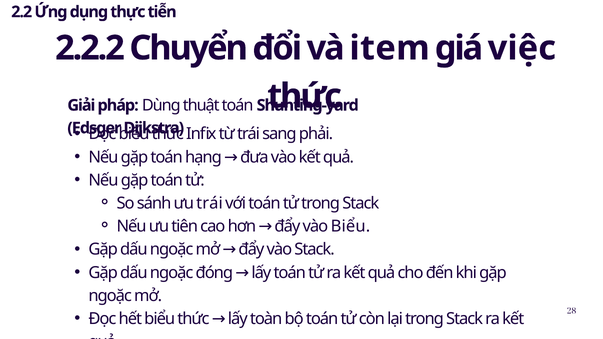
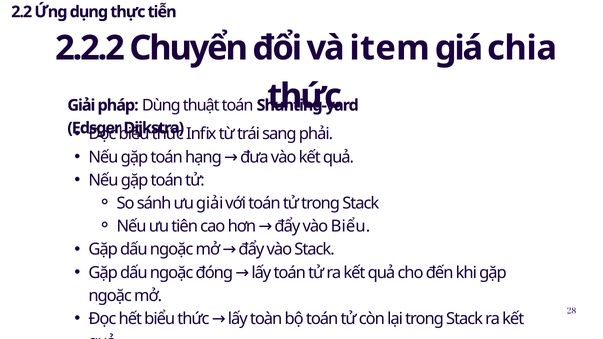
việc: việc -> chia
ưu trái: trái -> giải
